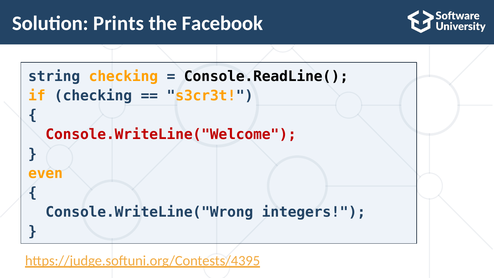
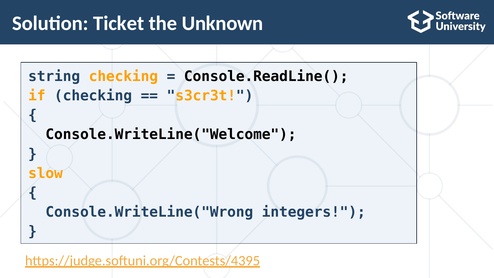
Prints: Prints -> Ticket
Facebook: Facebook -> Unknown
Console.WriteLine("Welcome colour: red -> black
even: even -> slow
